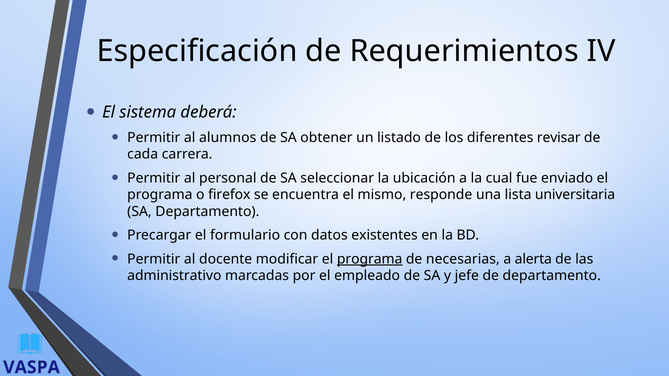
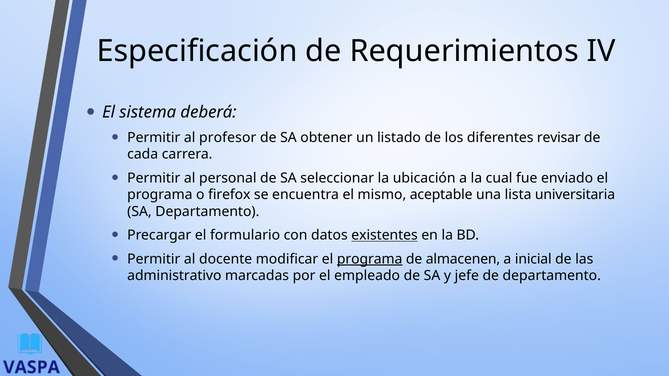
alumnos: alumnos -> profesor
responde: responde -> aceptable
existentes underline: none -> present
necesarias: necesarias -> almacenen
alerta: alerta -> inicial
